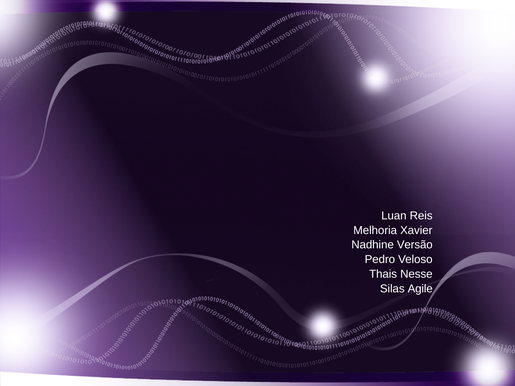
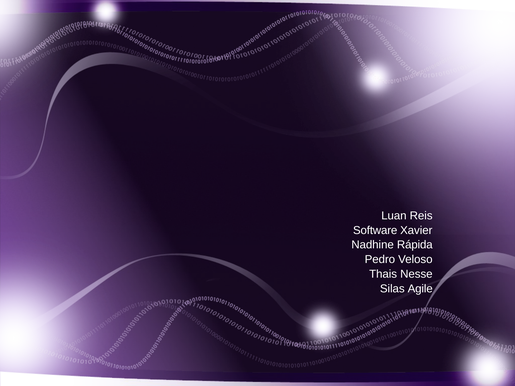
Melhoria: Melhoria -> Software
Versão: Versão -> Rápida
